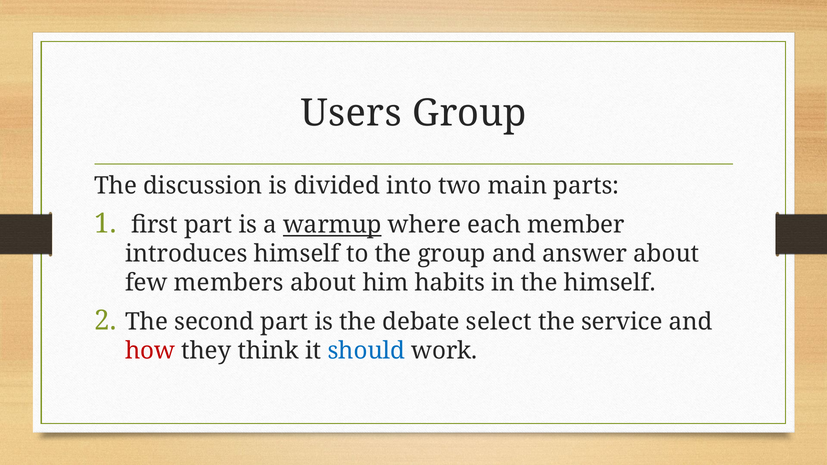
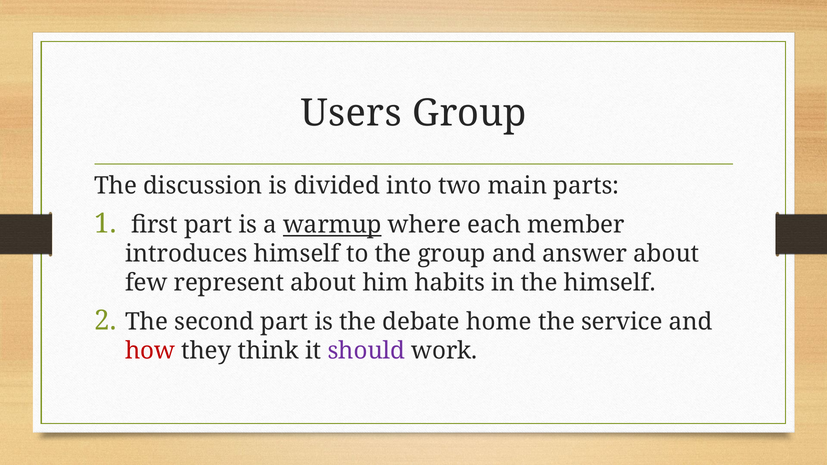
members: members -> represent
select: select -> home
should colour: blue -> purple
